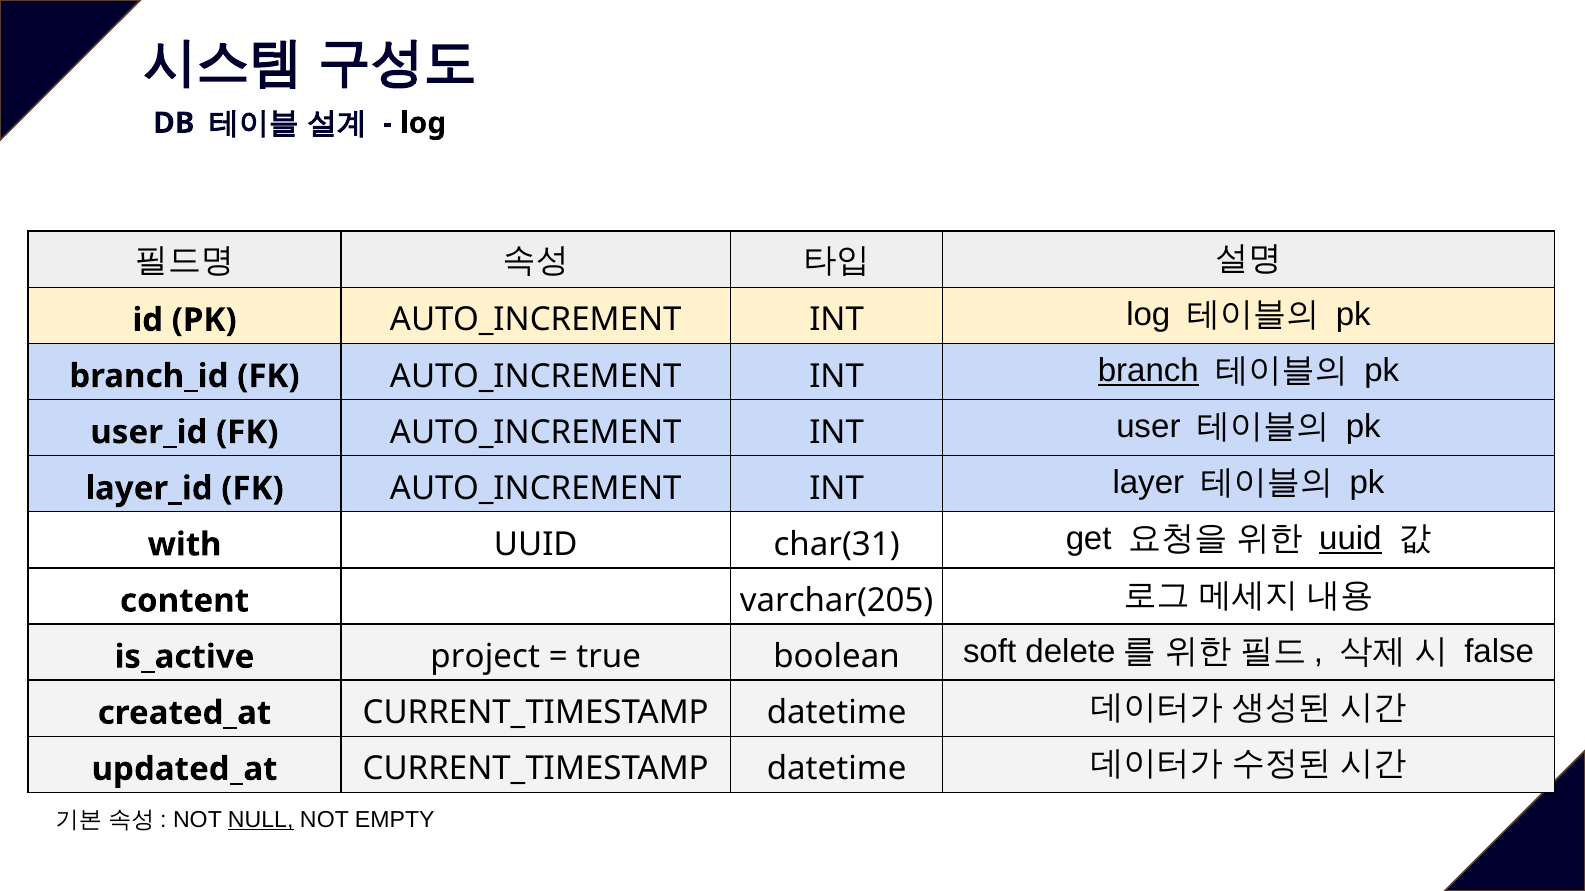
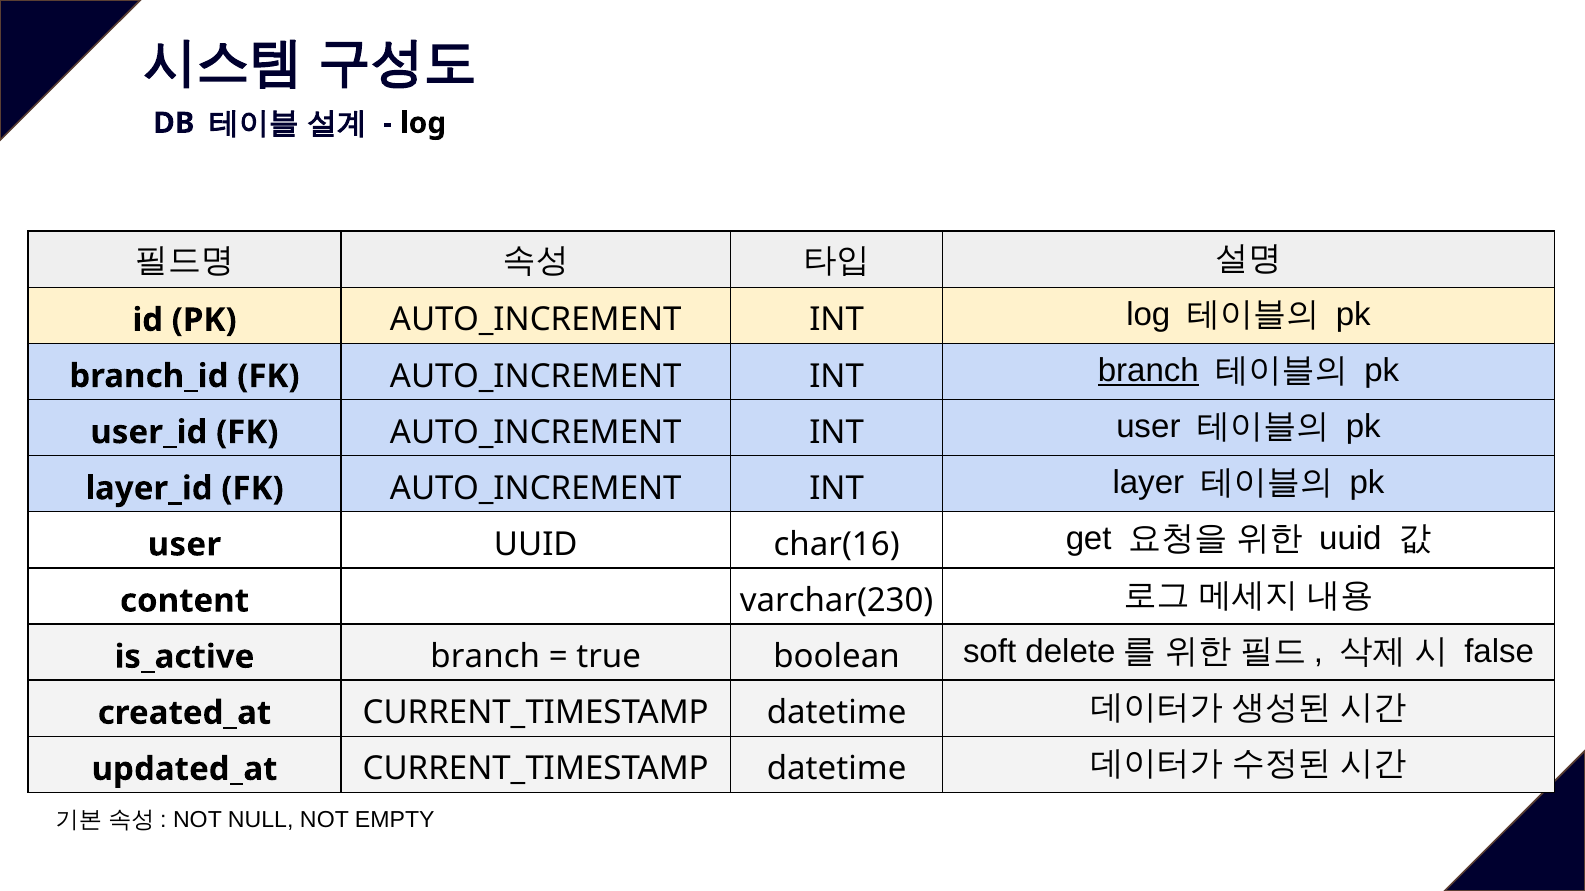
with at (185, 545): with -> user
char(31: char(31 -> char(16
uuid at (1350, 539) underline: present -> none
varchar(205: varchar(205 -> varchar(230
project at (485, 657): project -> branch
NULL underline: present -> none
